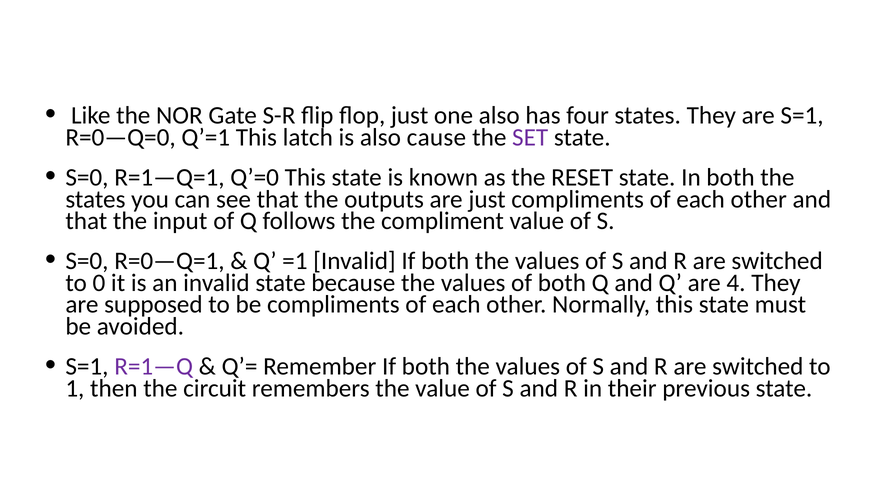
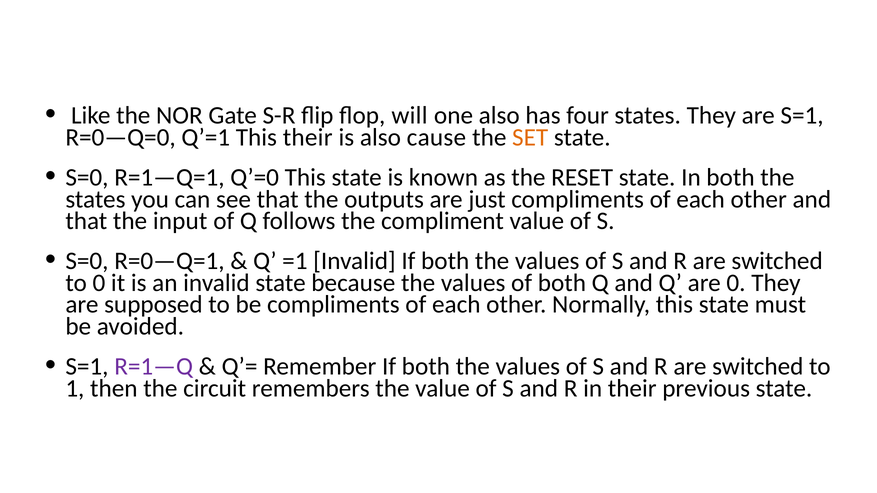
flop just: just -> will
This latch: latch -> their
SET colour: purple -> orange
are 4: 4 -> 0
